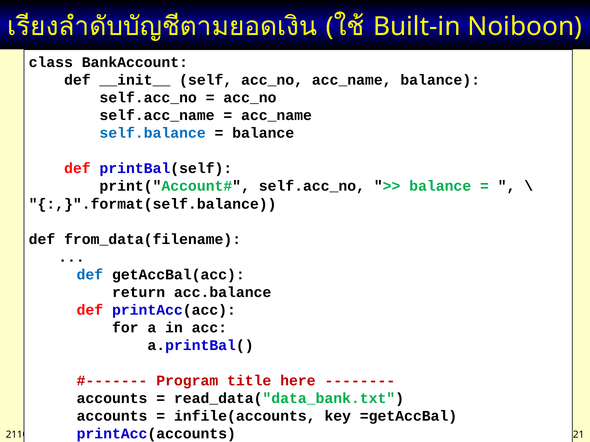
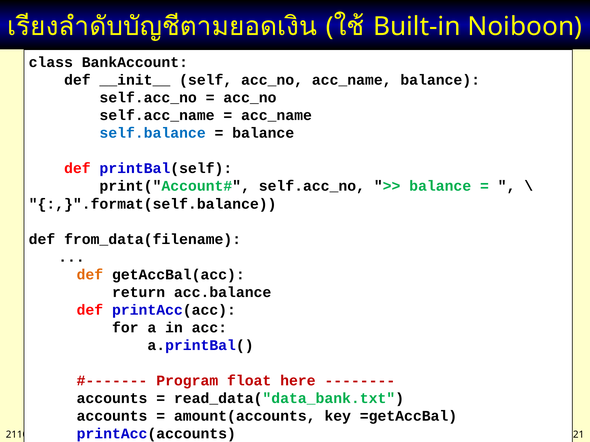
def at (90, 275) colour: blue -> orange
title: title -> float
infile(accounts: infile(accounts -> amount(accounts
